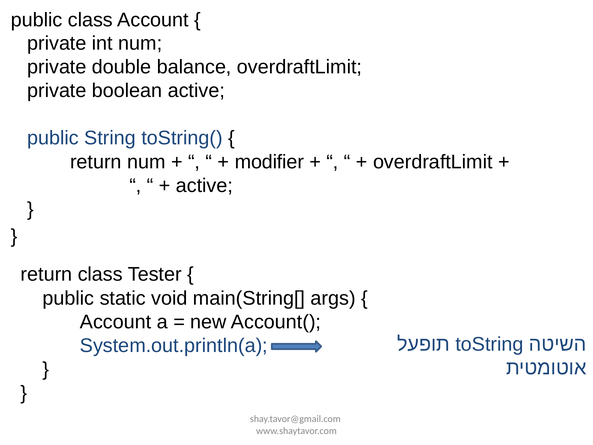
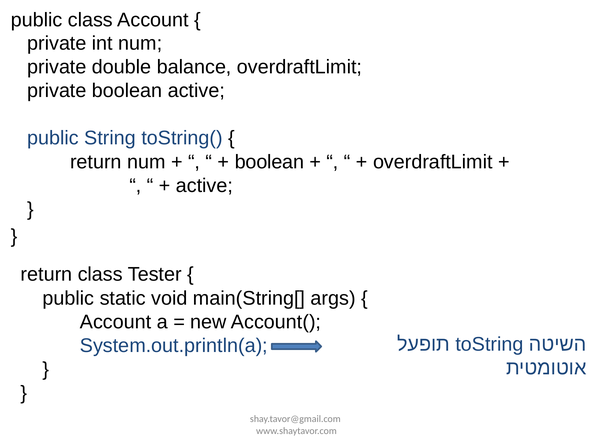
modifier at (269, 162): modifier -> boolean
